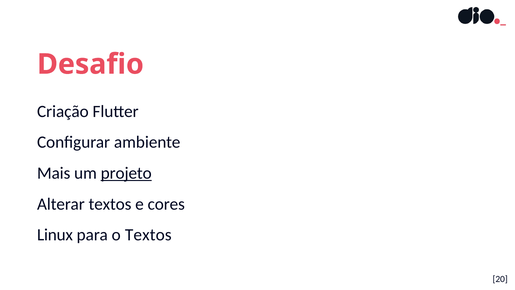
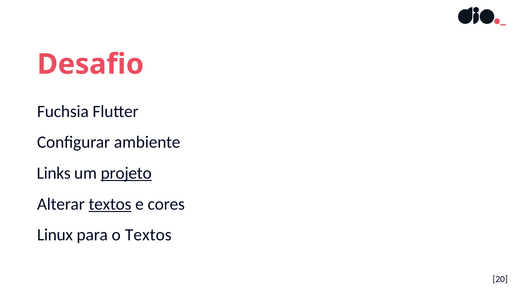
Criação: Criação -> Fuchsia
Mais: Mais -> Links
textos at (110, 204) underline: none -> present
